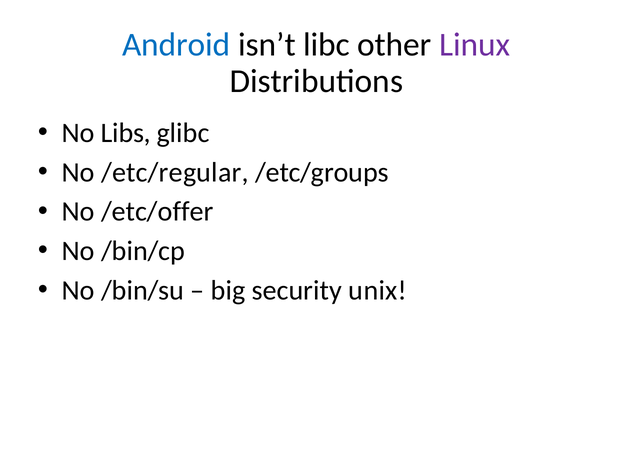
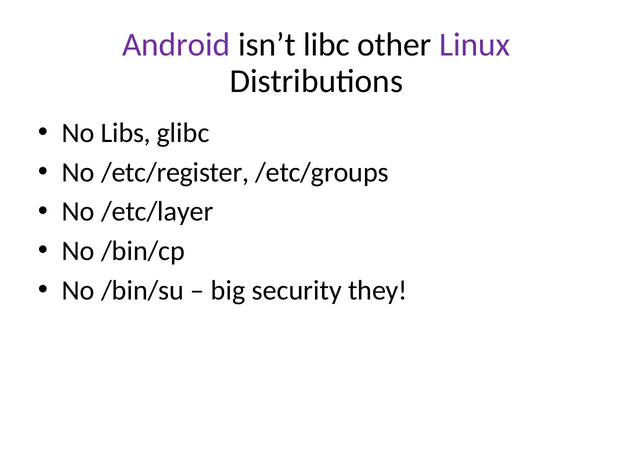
Android colour: blue -> purple
/etc/regular: /etc/regular -> /etc/register
/etc/offer: /etc/offer -> /etc/layer
unix: unix -> they
